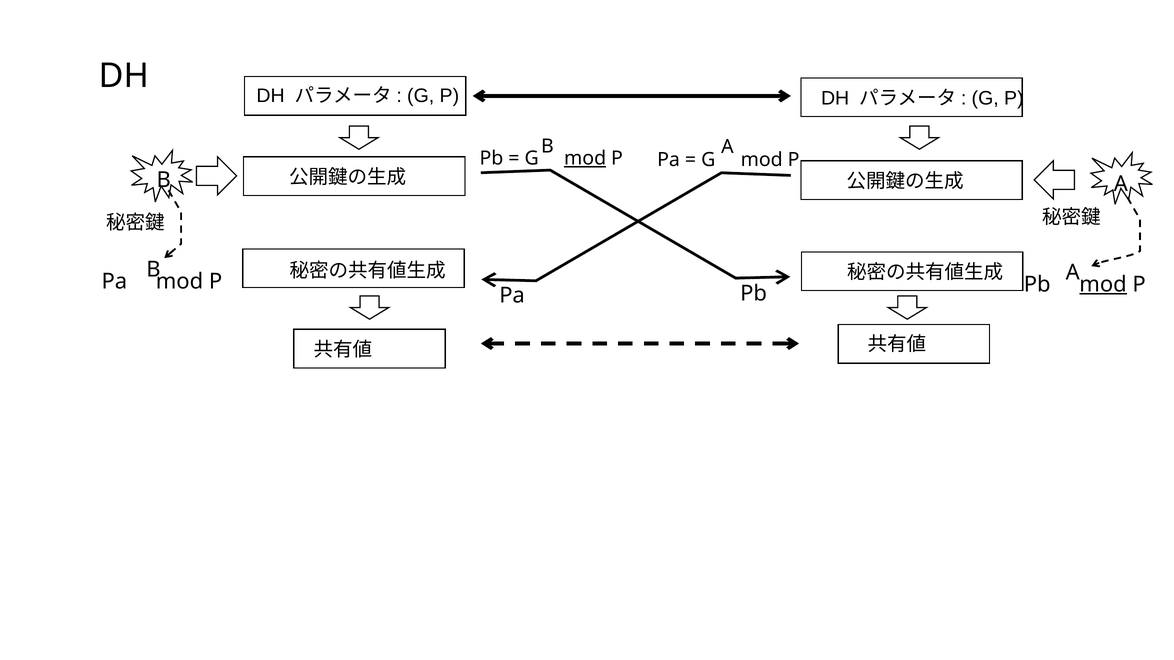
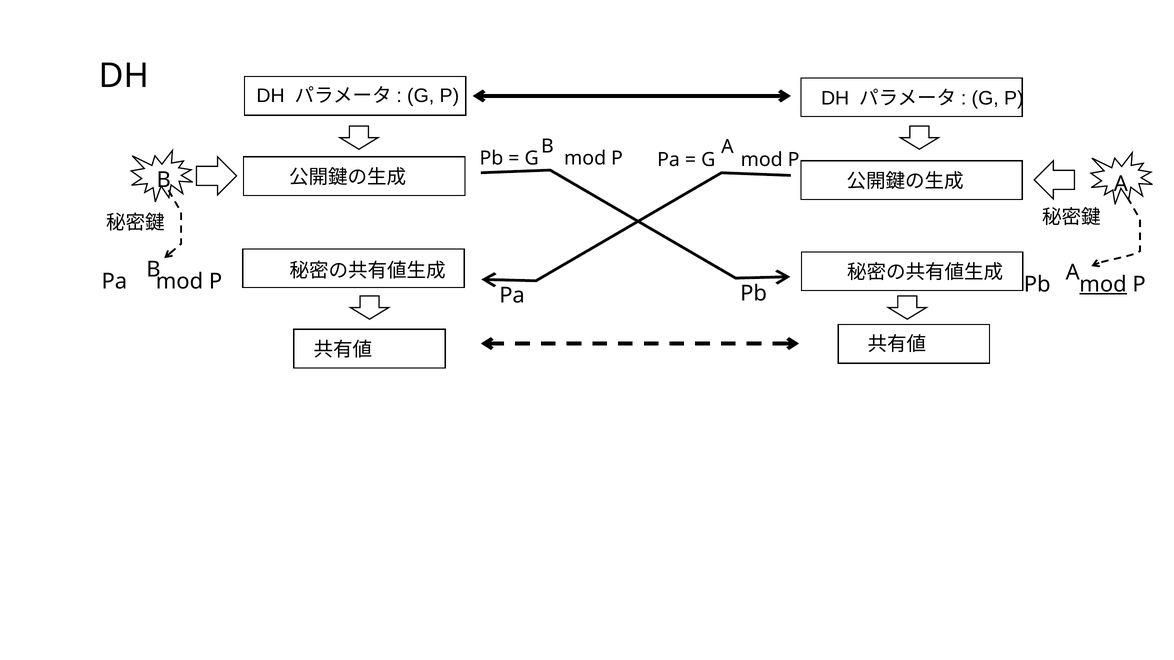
mod at (585, 158) underline: present -> none
